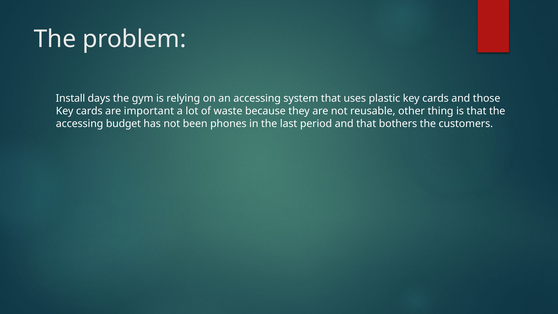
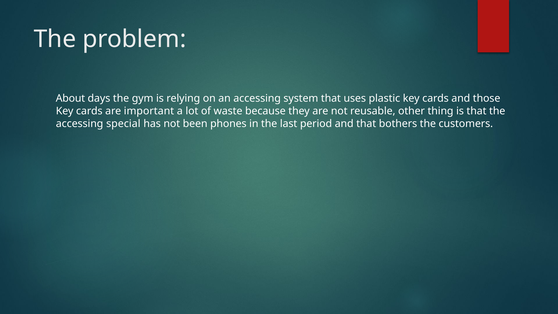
Install: Install -> About
budget: budget -> special
